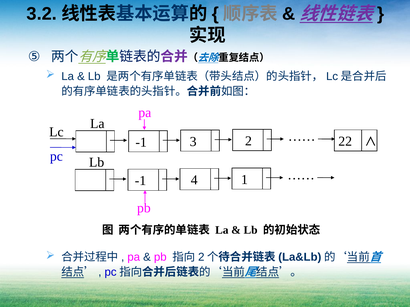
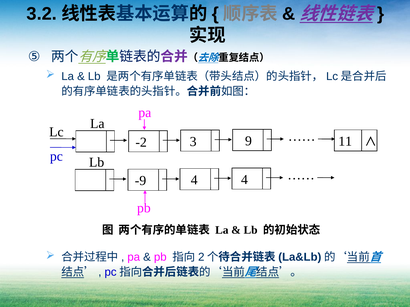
-1 at (141, 142): -1 -> -2
2: 2 -> 9
22: 22 -> 11
-1 at (141, 181): -1 -> -9
4 1: 1 -> 4
